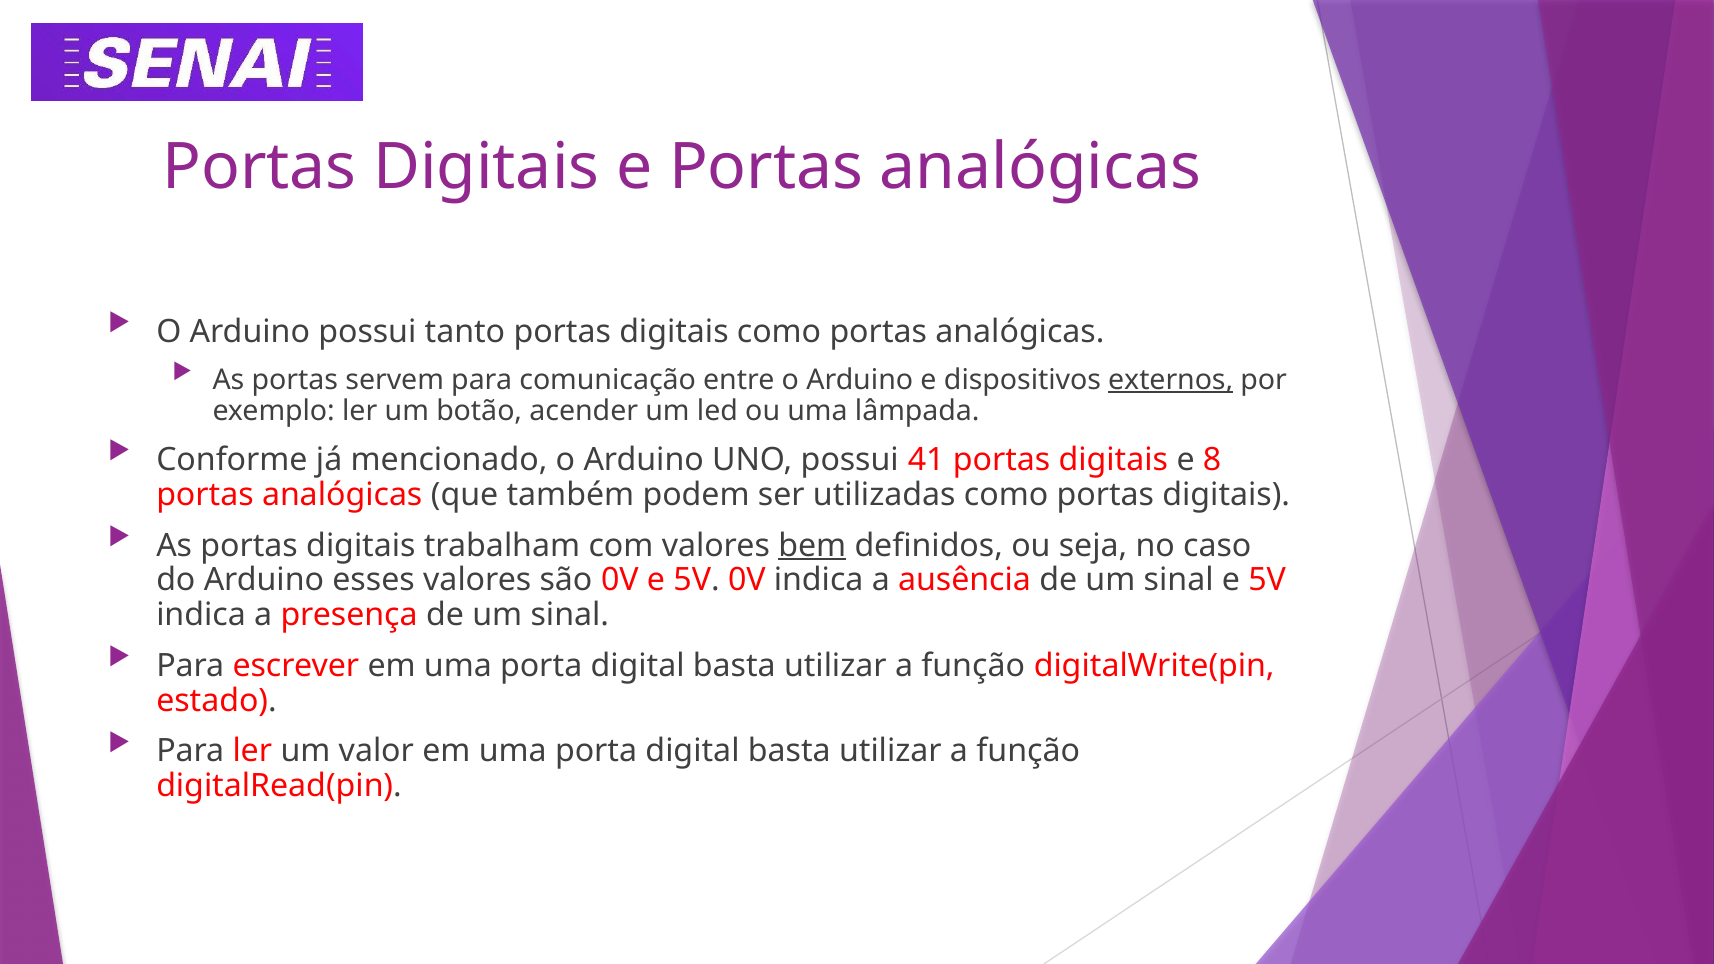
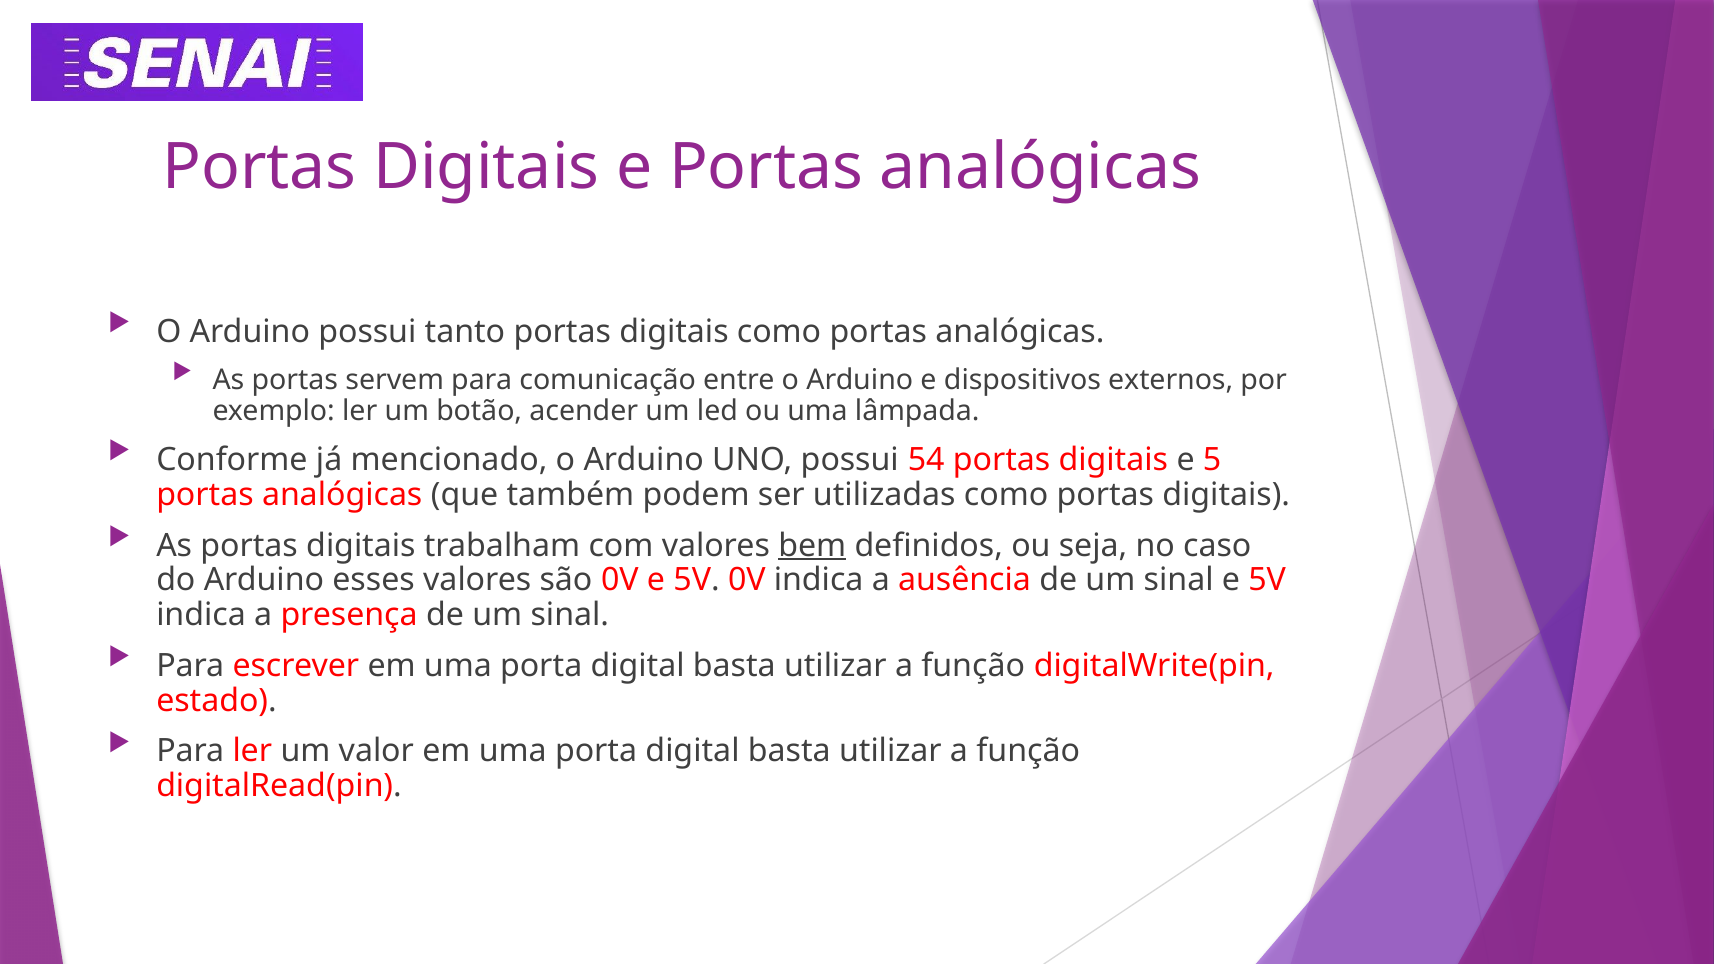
externos underline: present -> none
41: 41 -> 54
8: 8 -> 5
